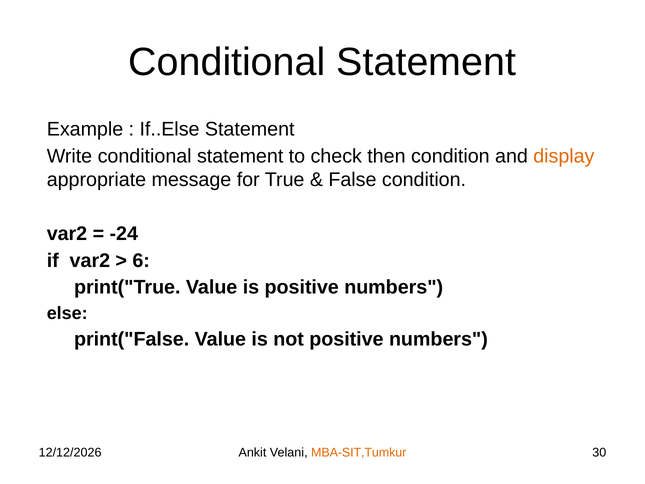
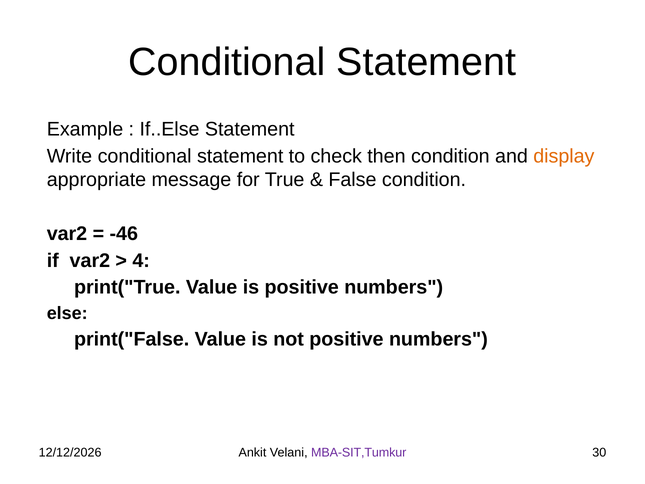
-24: -24 -> -46
6: 6 -> 4
MBA-SIT,Tumkur colour: orange -> purple
